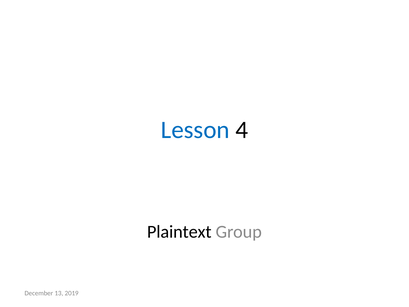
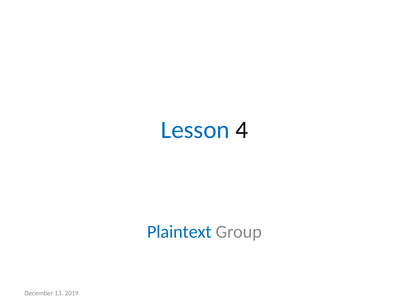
Plaintext colour: black -> blue
